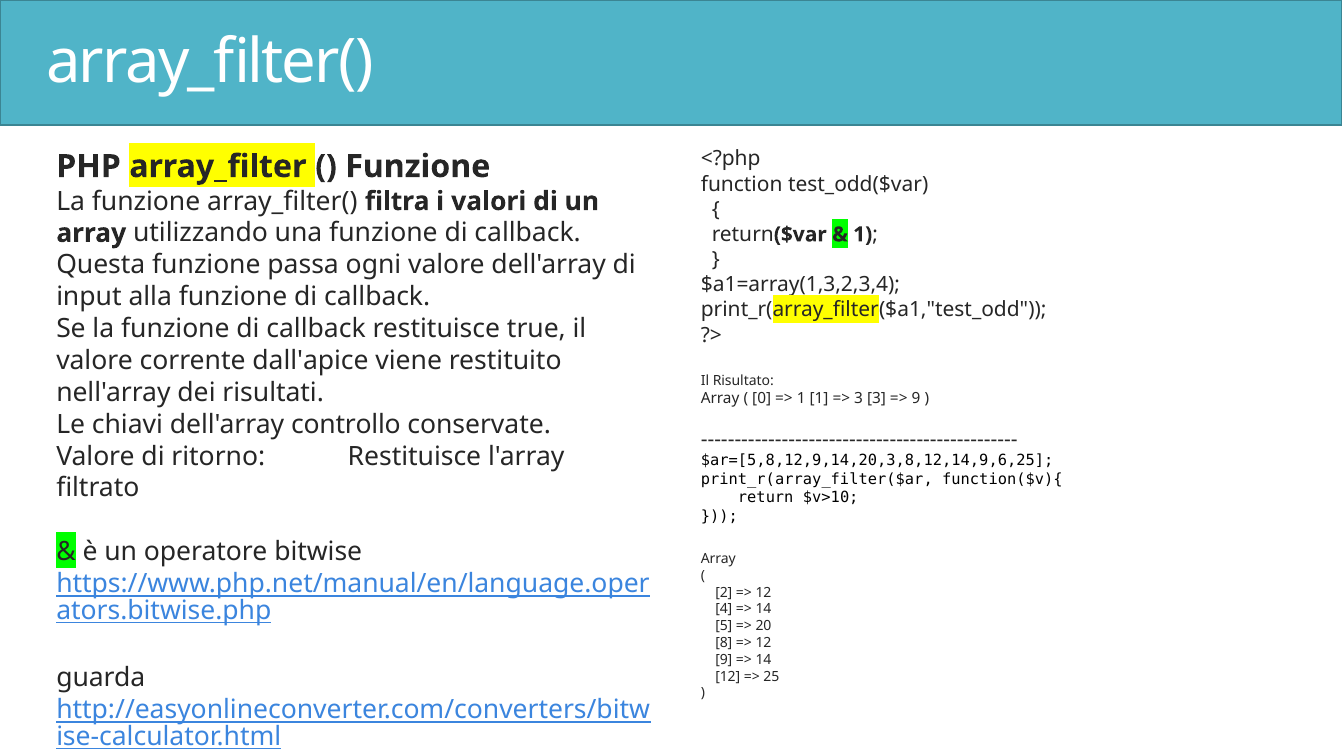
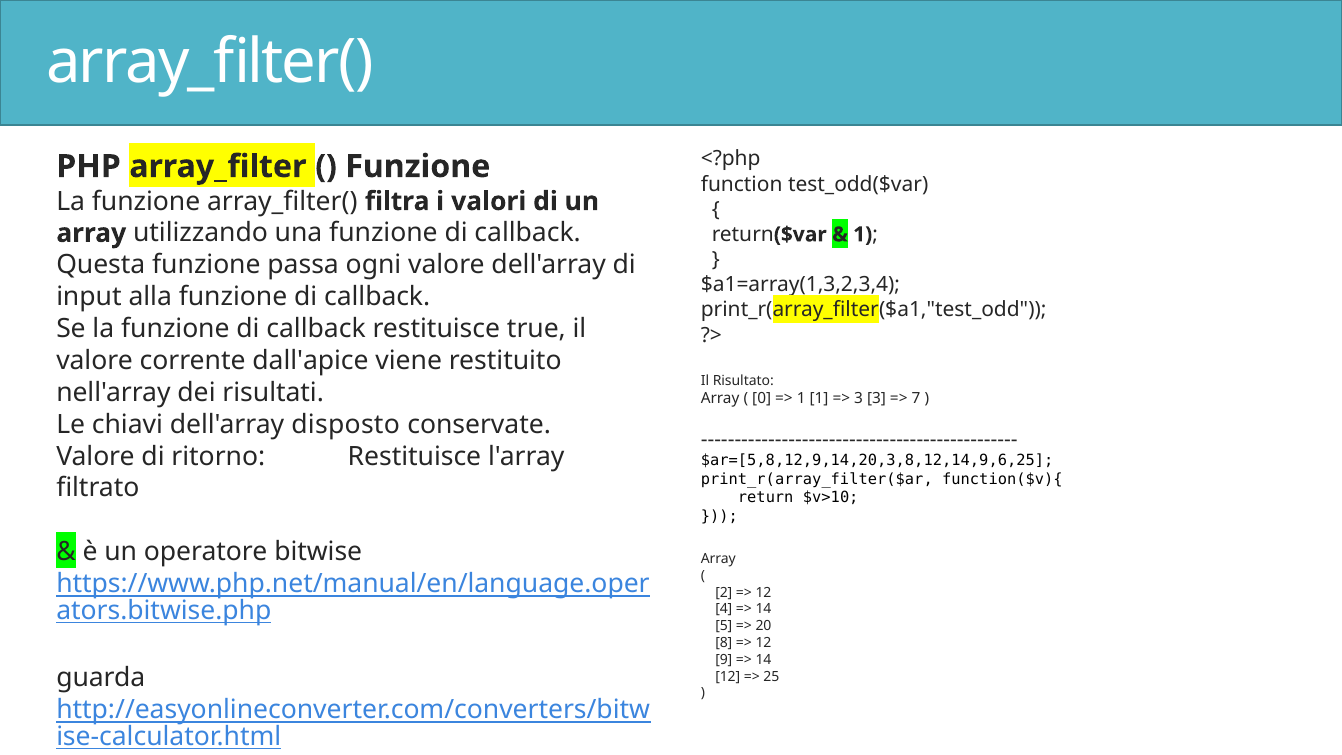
9 at (916, 399): 9 -> 7
controllo: controllo -> disposto
